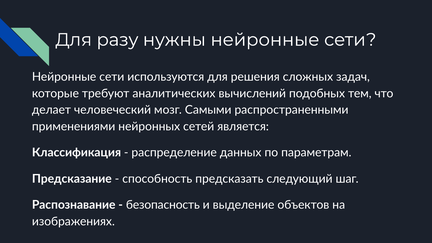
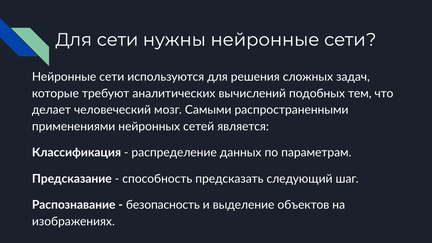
Для разу: разу -> сети
